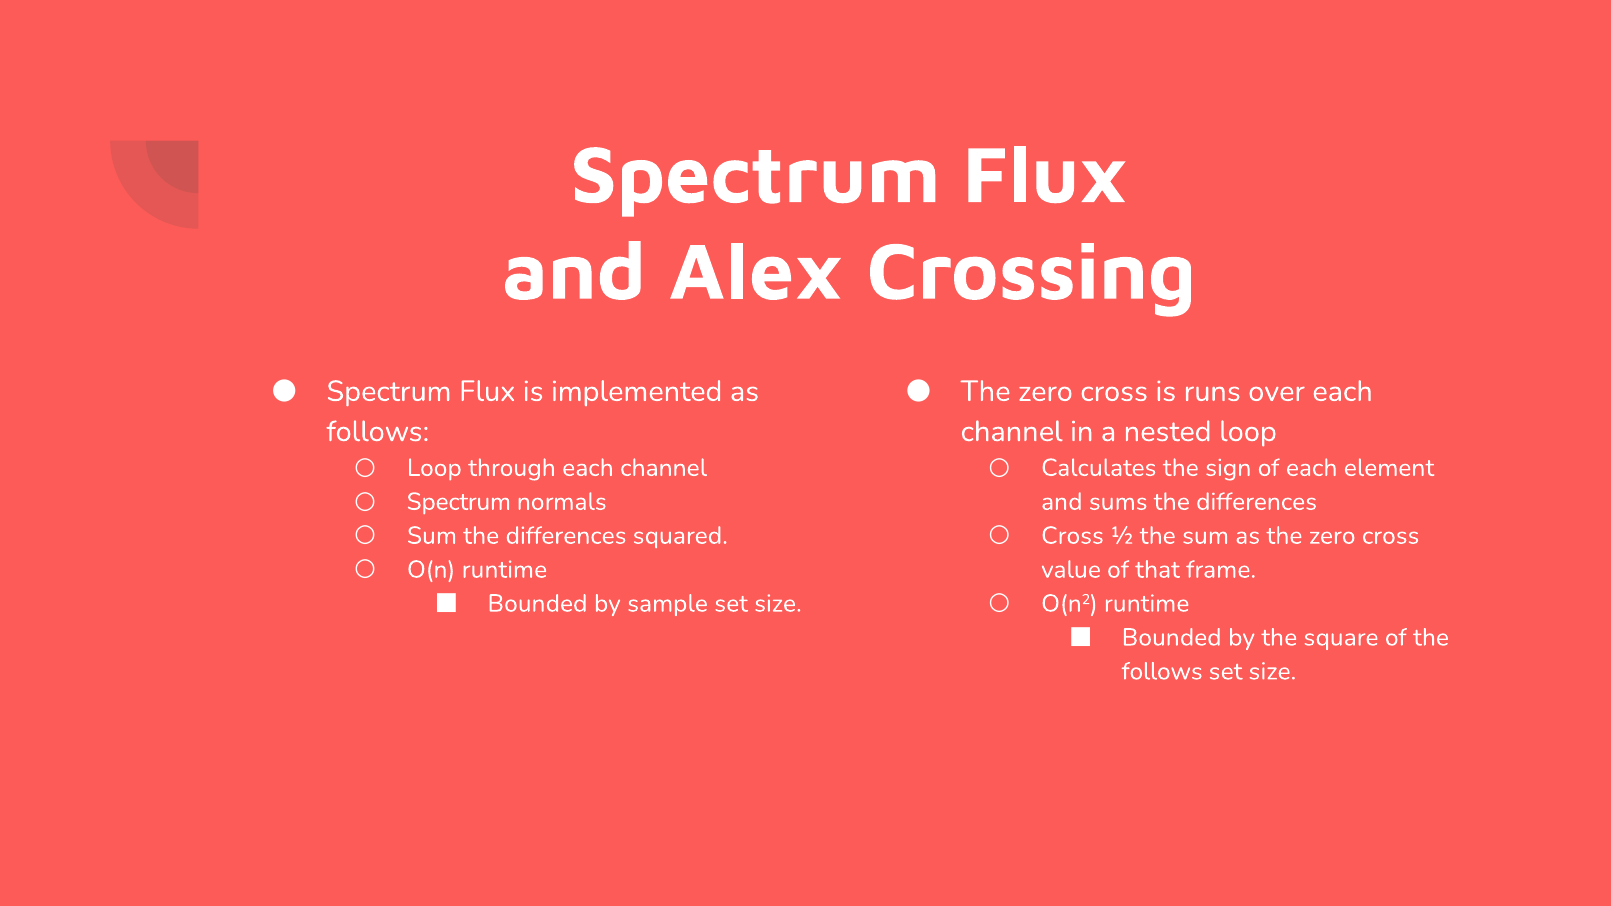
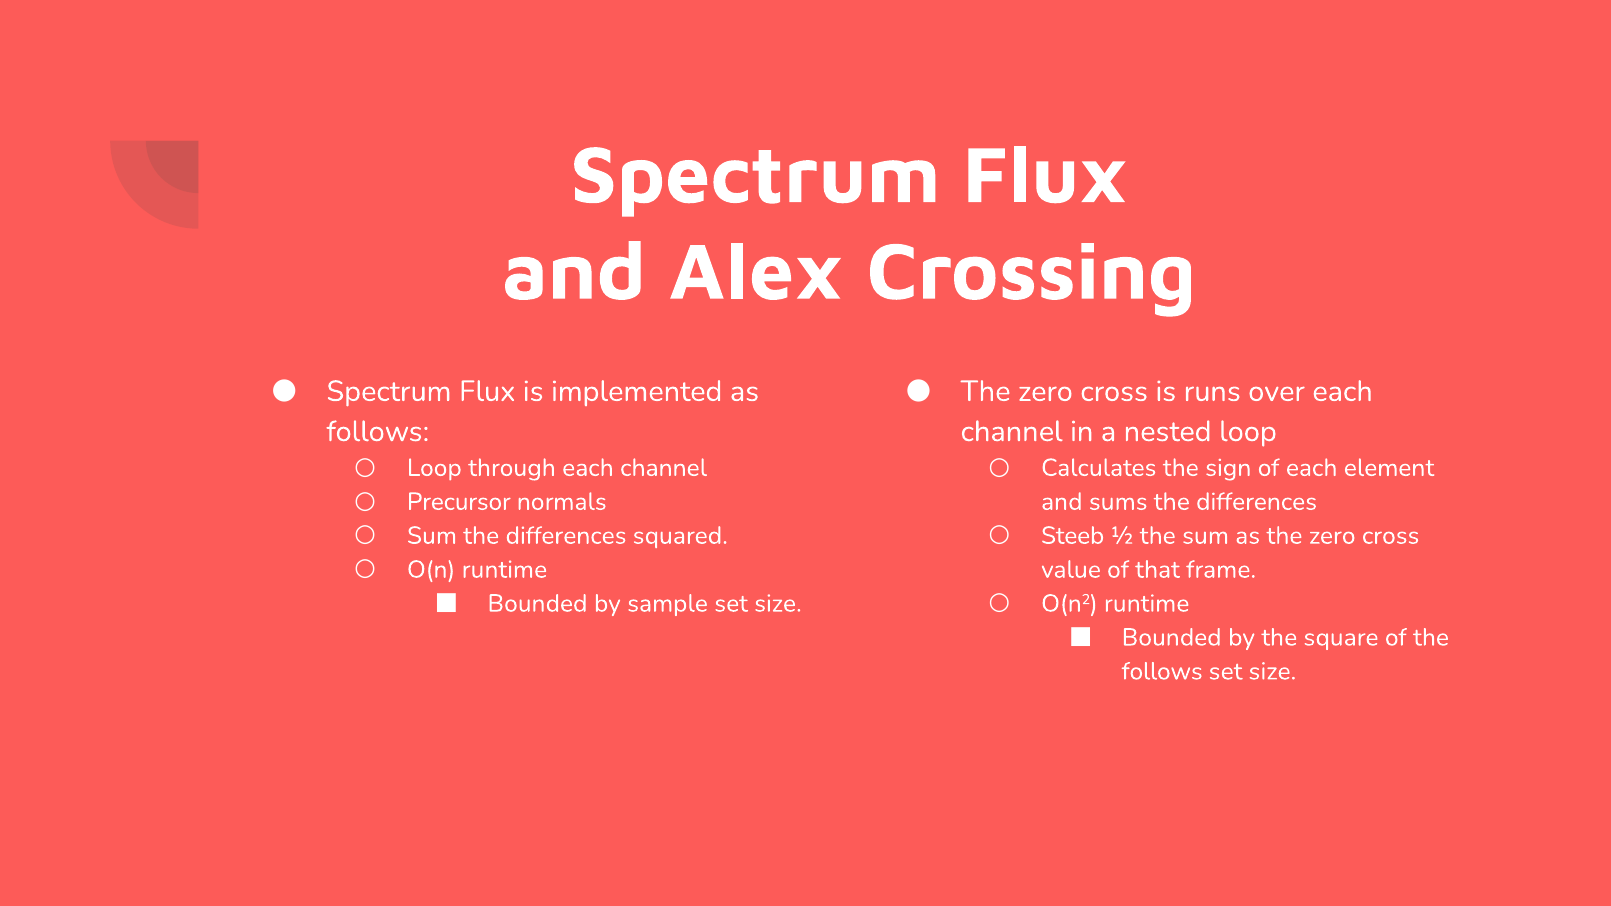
Spectrum at (459, 502): Spectrum -> Precursor
Cross at (1072, 536): Cross -> Steeb
